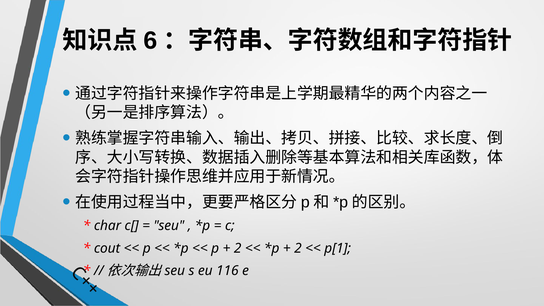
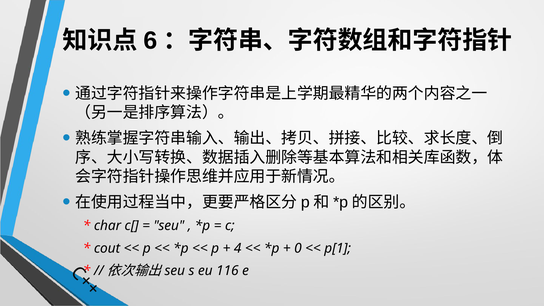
2 at (238, 248): 2 -> 4
2 at (298, 248): 2 -> 0
